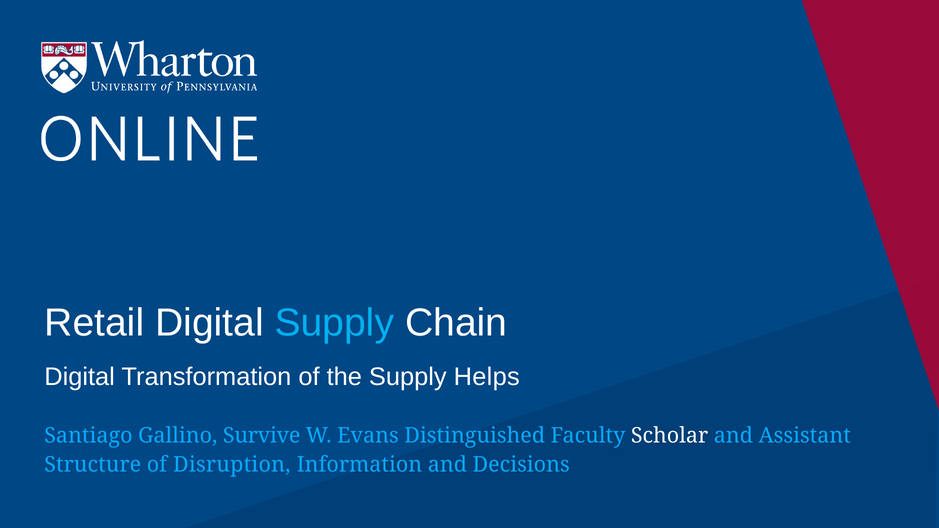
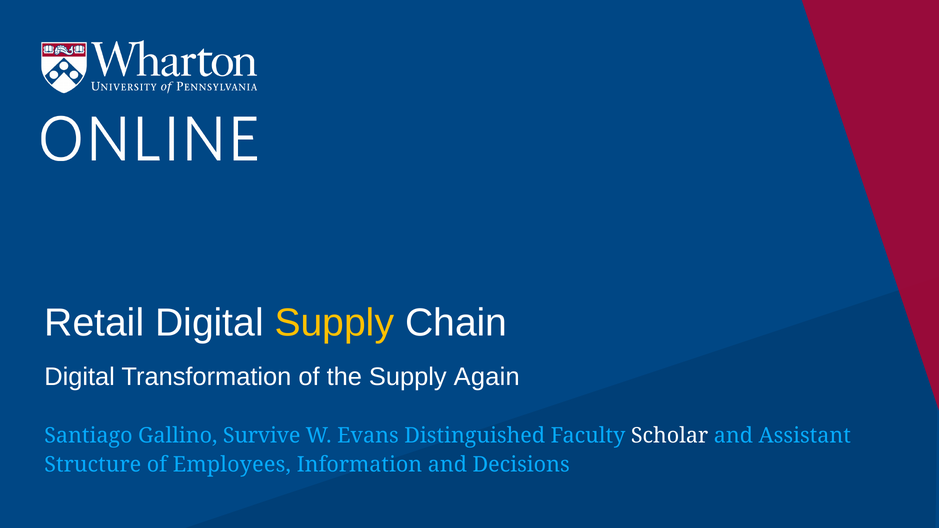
Supply at (334, 323) colour: light blue -> yellow
Helps: Helps -> Again
Disruption: Disruption -> Employees
